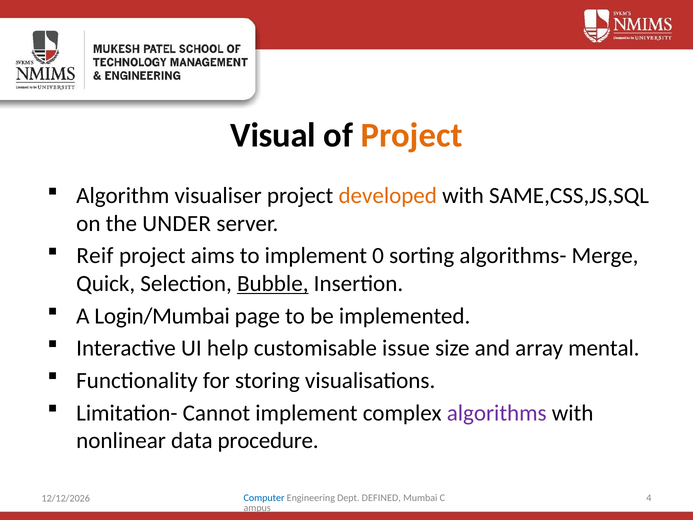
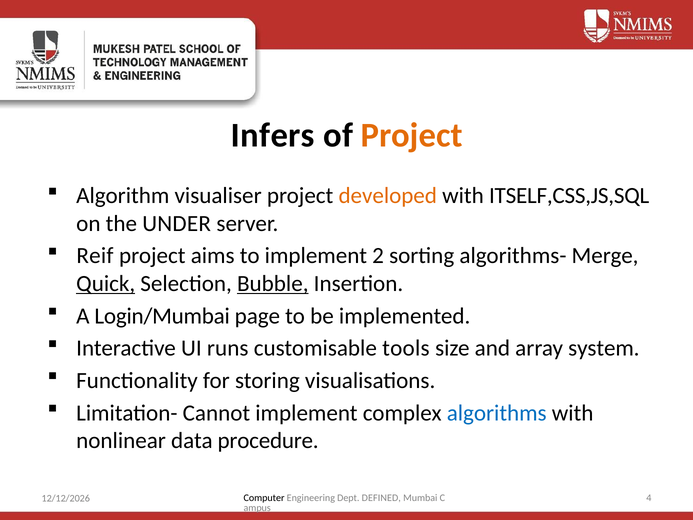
Visual: Visual -> Infers
SAME,CSS,JS,SQL: SAME,CSS,JS,SQL -> ITSELF,CSS,JS,SQL
0: 0 -> 2
Quick underline: none -> present
help: help -> runs
issue: issue -> tools
mental: mental -> system
algorithms colour: purple -> blue
Computer colour: blue -> black
